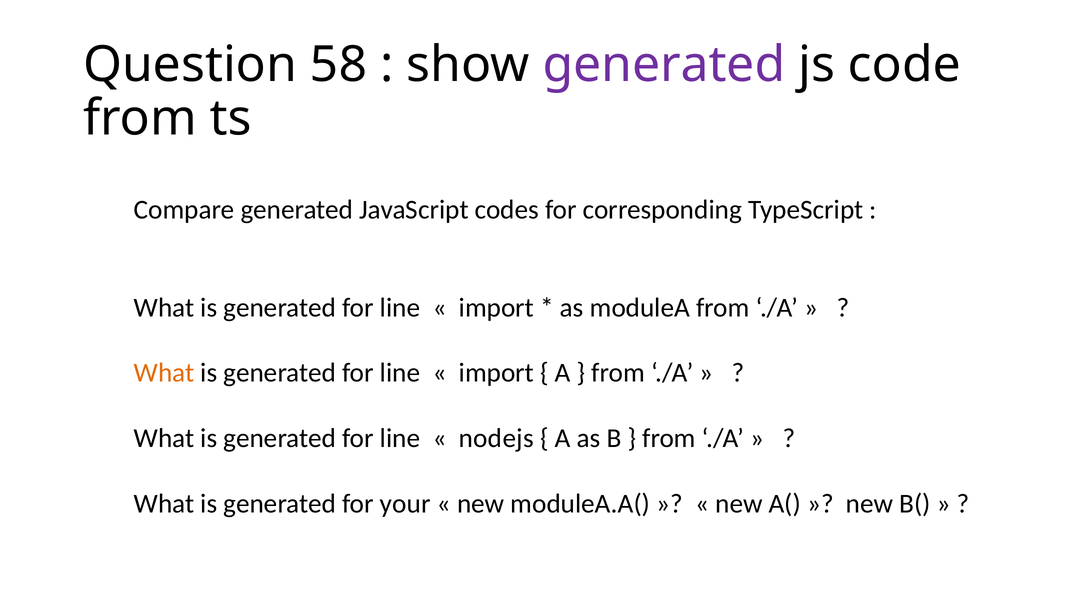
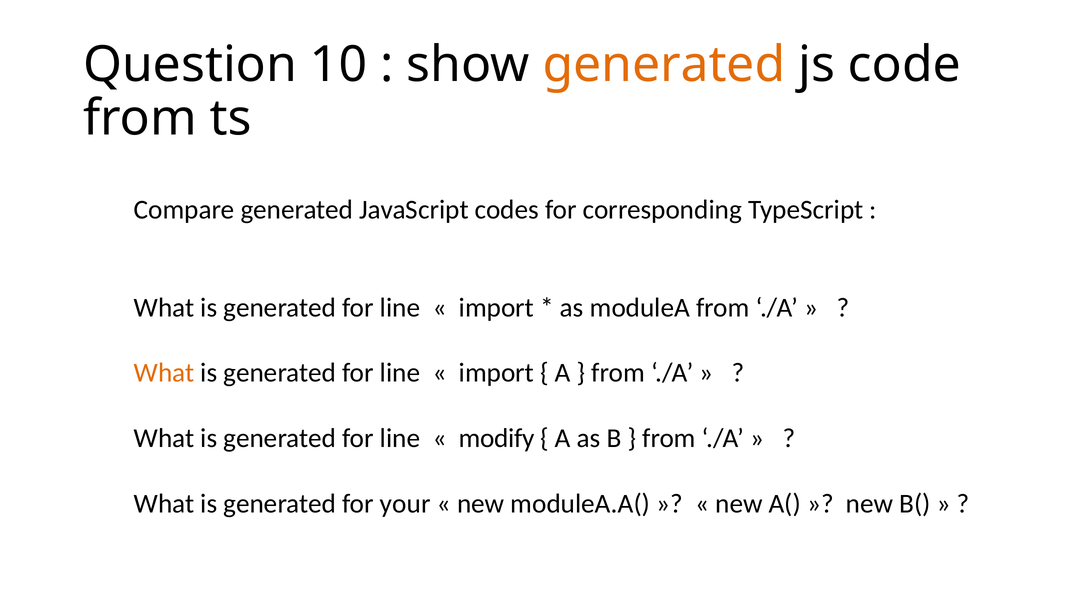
58: 58 -> 10
generated at (664, 65) colour: purple -> orange
nodejs: nodejs -> modify
